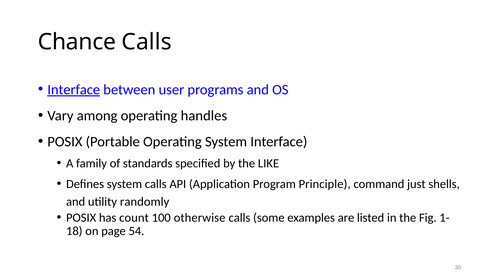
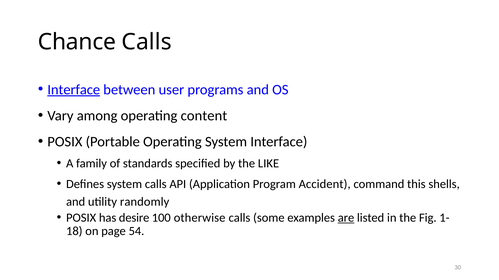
handles: handles -> content
Principle: Principle -> Accident
just: just -> this
count: count -> desire
are underline: none -> present
